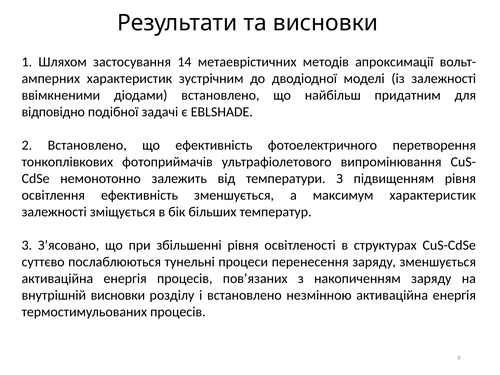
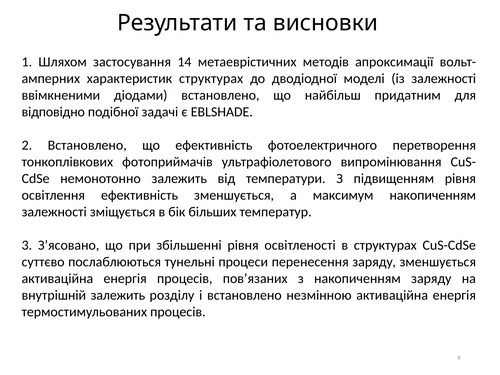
характеристик зустрічним: зустрічним -> структурах
максимум характеристик: характеристик -> накопиченням
внутрішній висновки: висновки -> залежить
